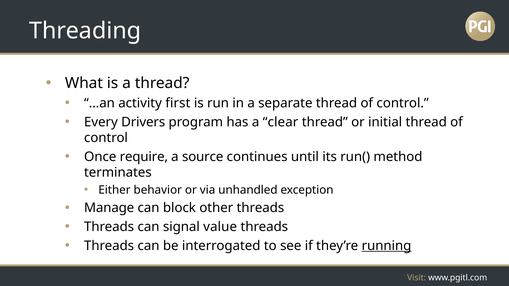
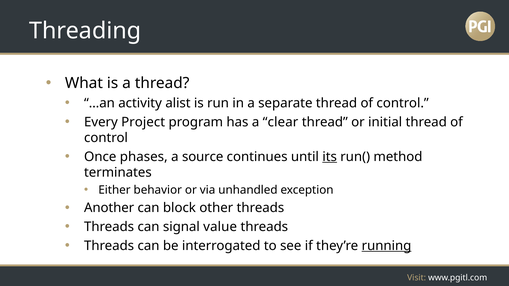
first: first -> alist
Drivers: Drivers -> Project
require: require -> phases
its underline: none -> present
Manage: Manage -> Another
